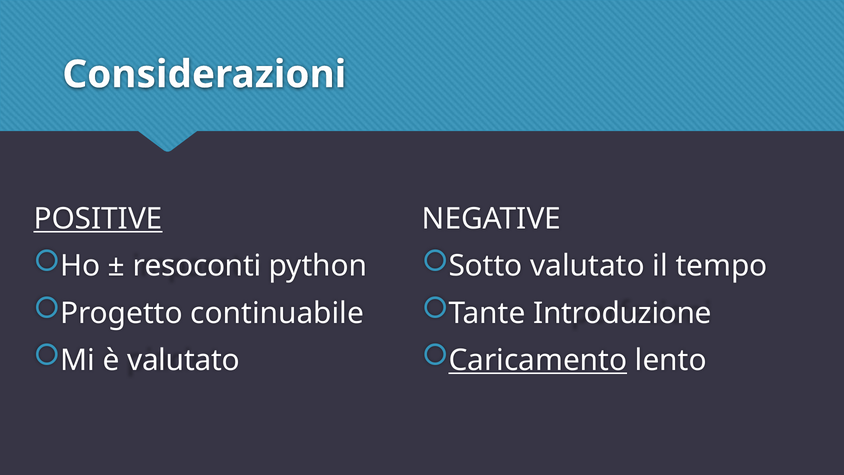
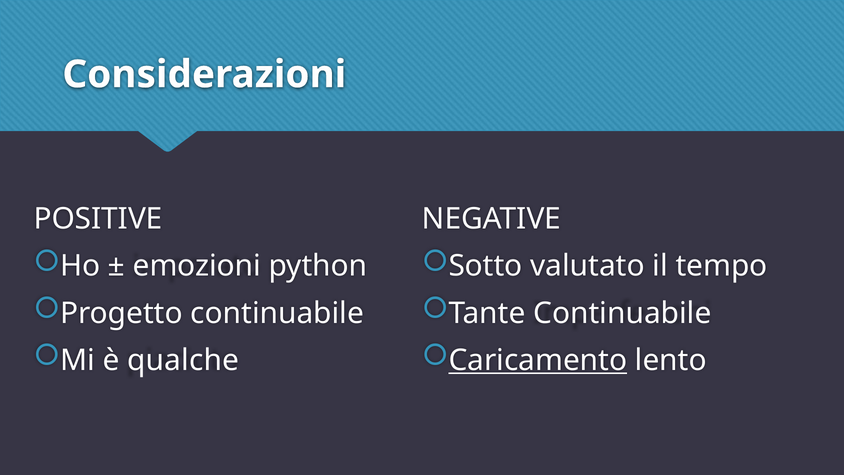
POSITIVE underline: present -> none
resoconti: resoconti -> emozioni
Tante Introduzione: Introduzione -> Continuabile
è valutato: valutato -> qualche
